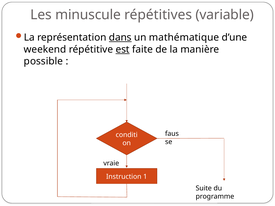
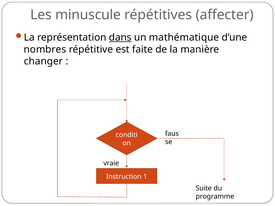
variable: variable -> affecter
weekend: weekend -> nombres
est underline: present -> none
possible: possible -> changer
